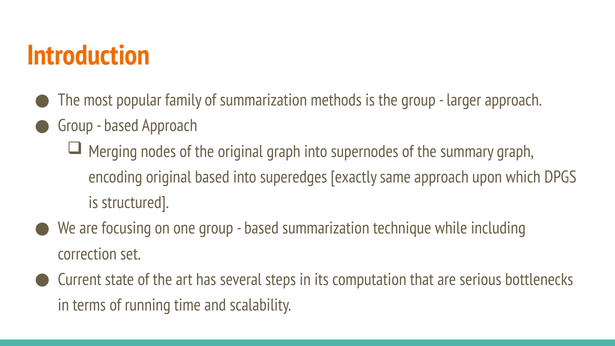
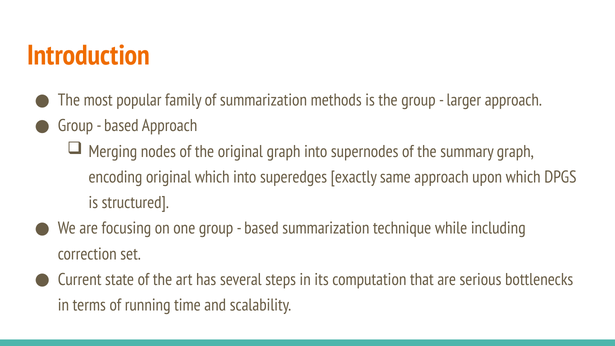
original based: based -> which
